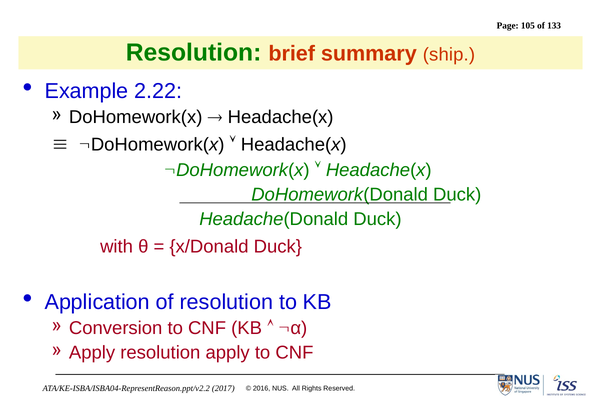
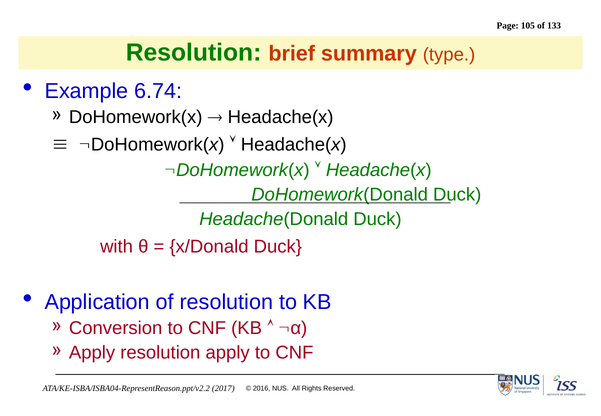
ship: ship -> type
2.22: 2.22 -> 6.74
